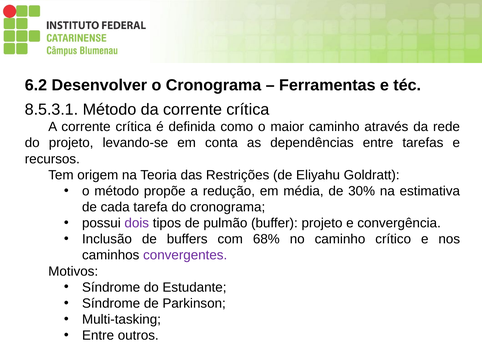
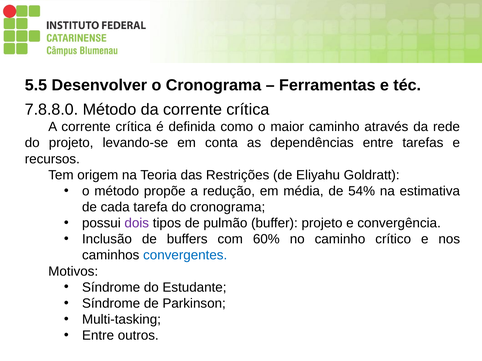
6.2: 6.2 -> 5.5
8.5.3.1: 8.5.3.1 -> 7.8.8.0
30%: 30% -> 54%
68%: 68% -> 60%
convergentes colour: purple -> blue
